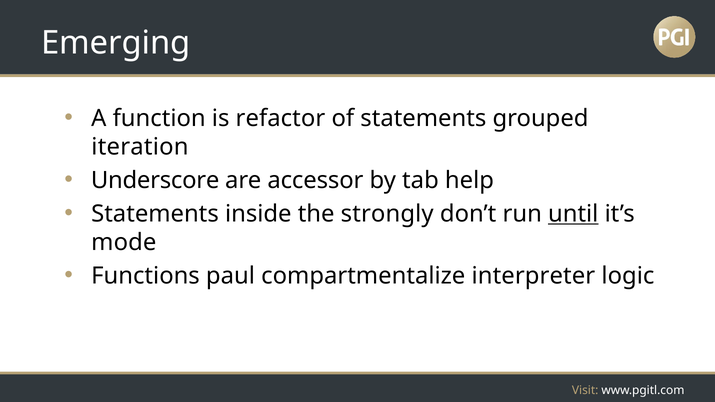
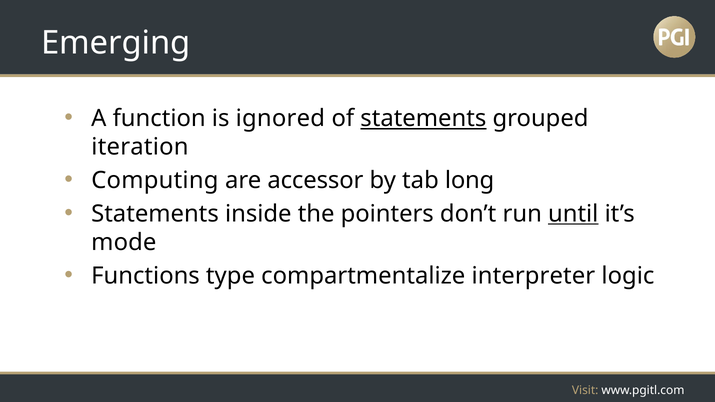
refactor: refactor -> ignored
statements at (423, 118) underline: none -> present
Underscore: Underscore -> Computing
help: help -> long
strongly: strongly -> pointers
paul: paul -> type
